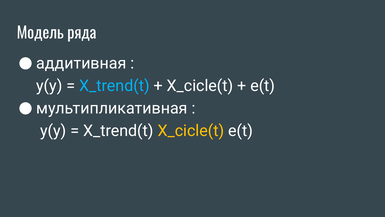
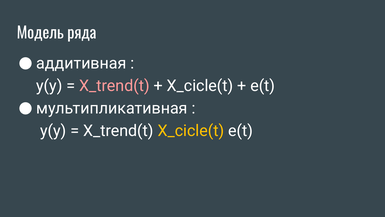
X_trend(t at (114, 86) colour: light blue -> pink
